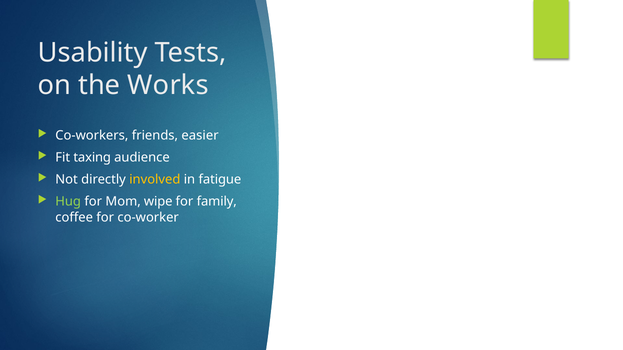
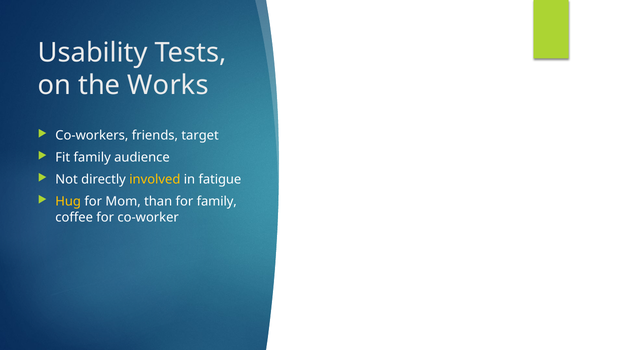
easier: easier -> target
Fit taxing: taxing -> family
Hug colour: light green -> yellow
wipe: wipe -> than
